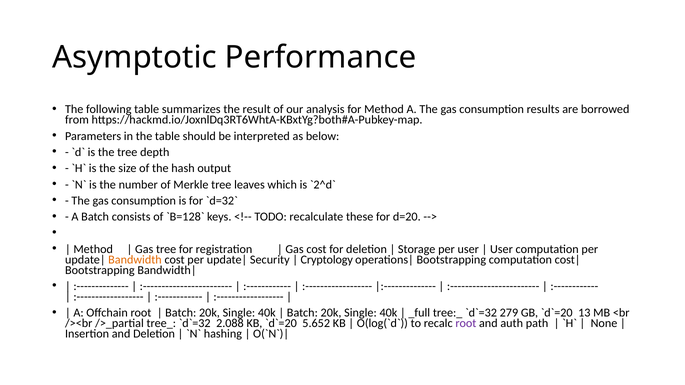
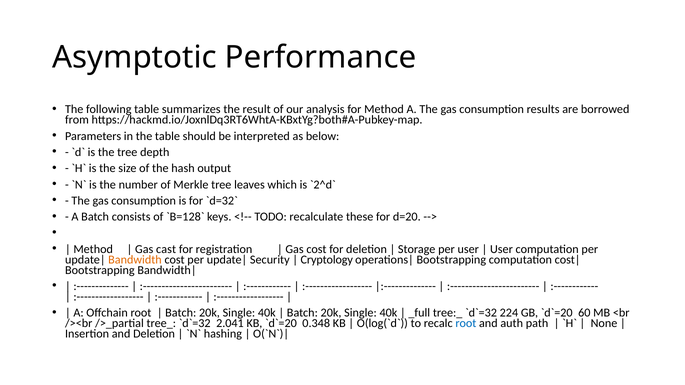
Gas tree: tree -> cast
279: 279 -> 224
13: 13 -> 60
2.088: 2.088 -> 2.041
5.652: 5.652 -> 0.348
root at (466, 324) colour: purple -> blue
